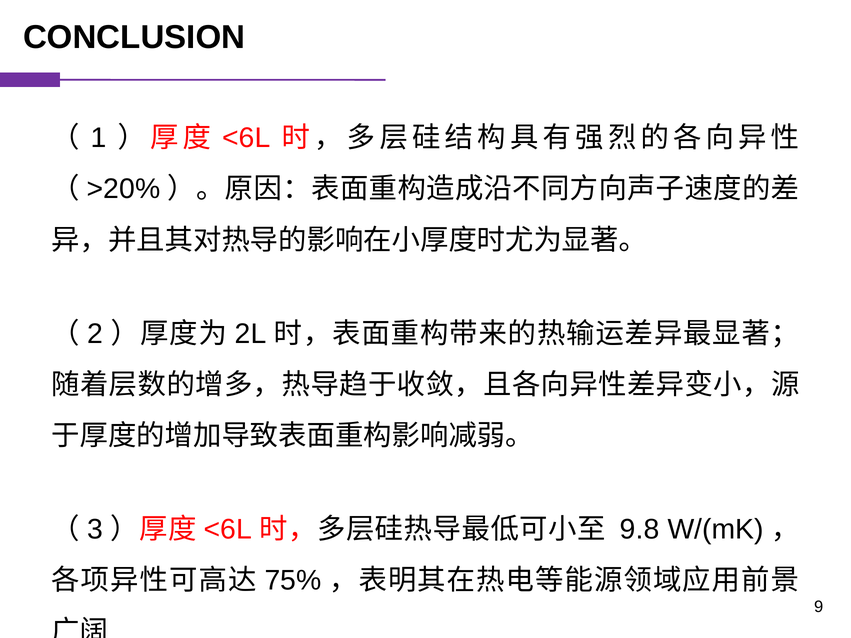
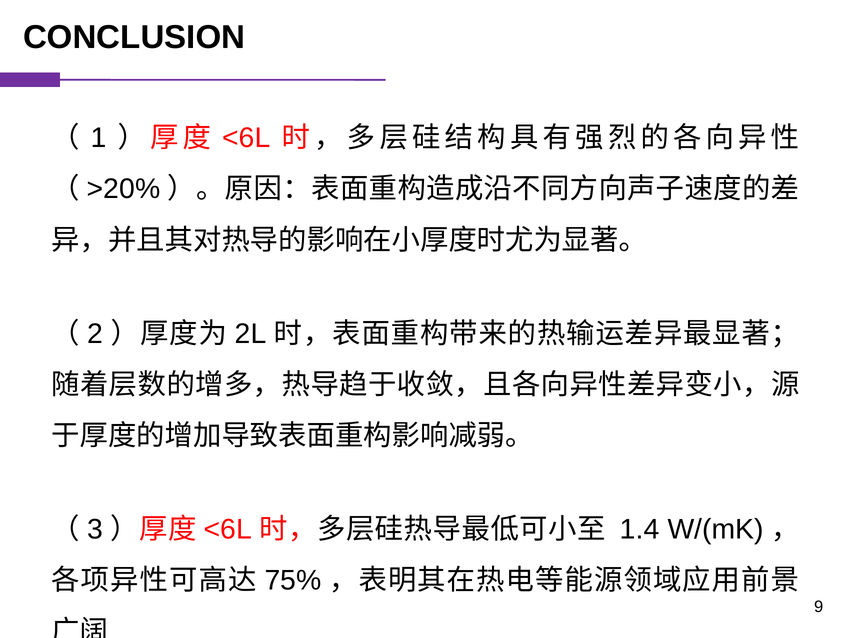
9.8: 9.8 -> 1.4
